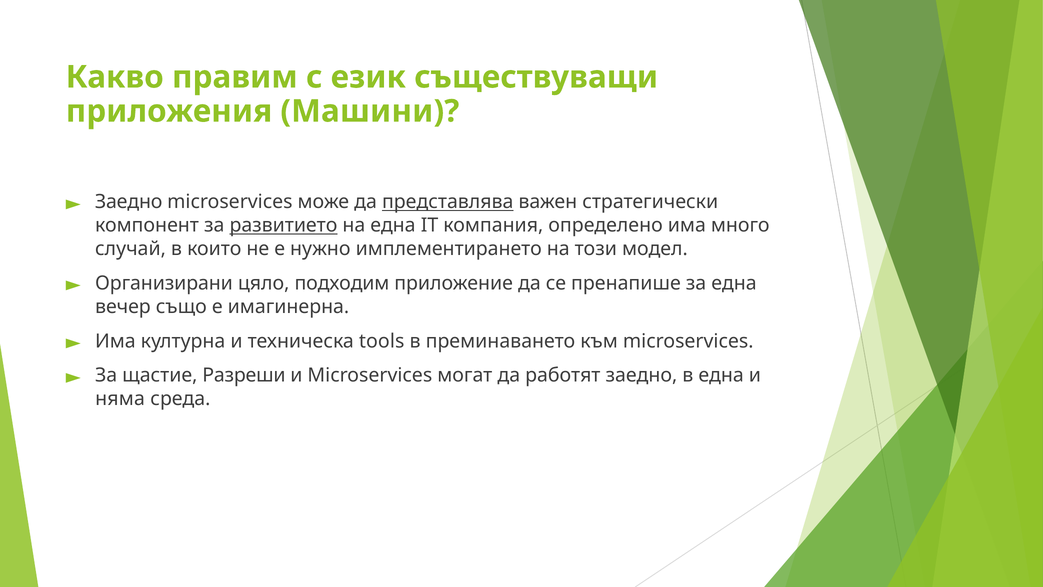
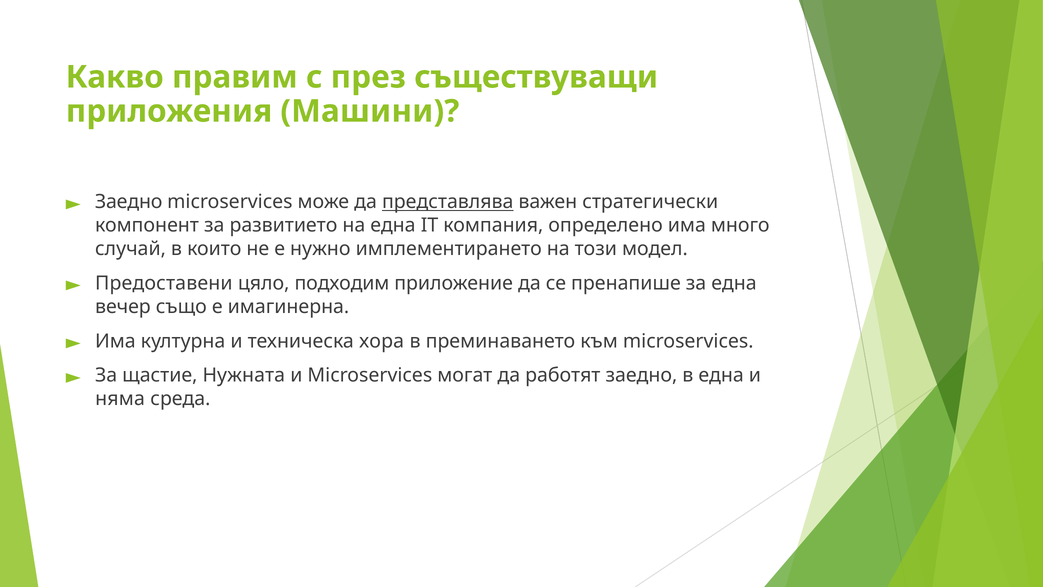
език: език -> през
развитието underline: present -> none
Организирани: Организирани -> Предоставени
tools: tools -> хора
Разреши: Разреши -> Нужната
